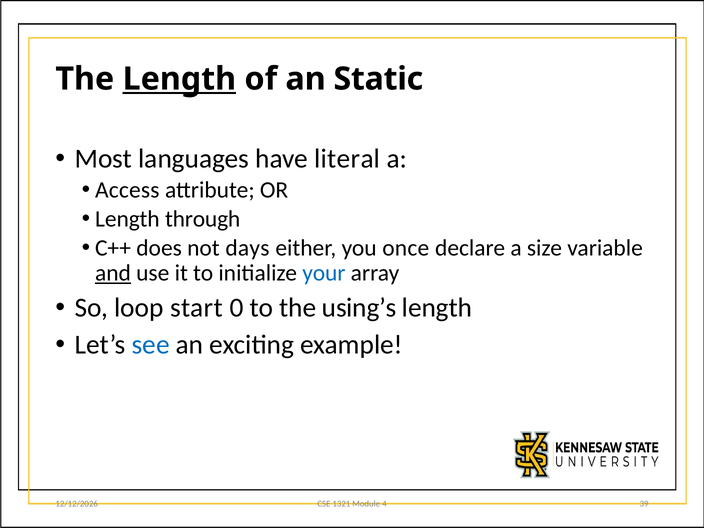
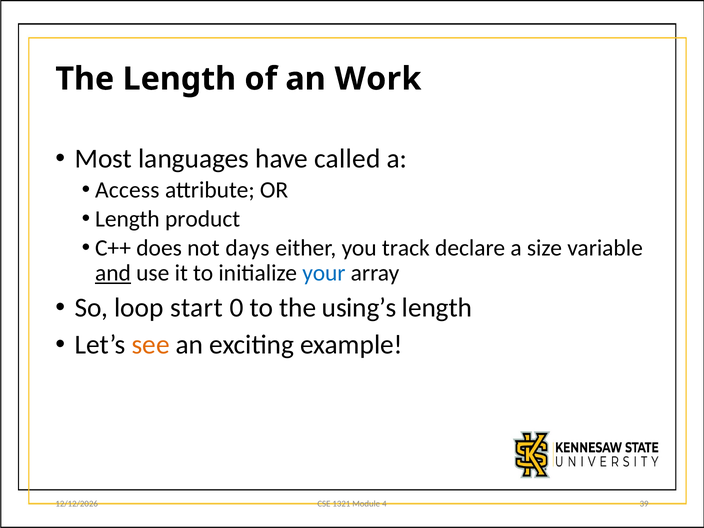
Length at (179, 79) underline: present -> none
Static: Static -> Work
literal: literal -> called
through: through -> product
once: once -> track
see colour: blue -> orange
